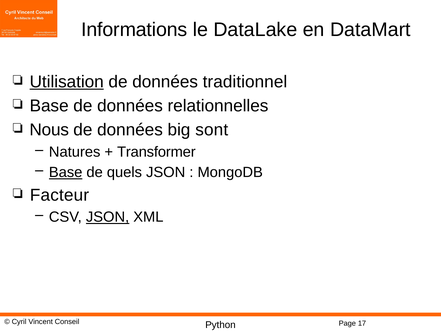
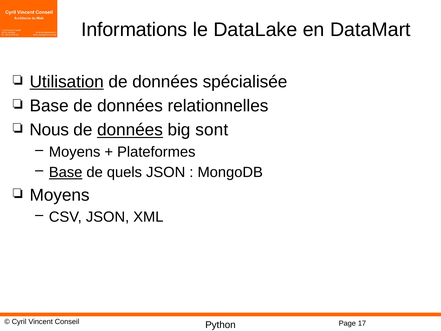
traditionnel: traditionnel -> spécialisée
données at (130, 130) underline: none -> present
Natures at (75, 152): Natures -> Moyens
Transformer: Transformer -> Plateformes
Facteur at (59, 195): Facteur -> Moyens
JSON at (108, 217) underline: present -> none
